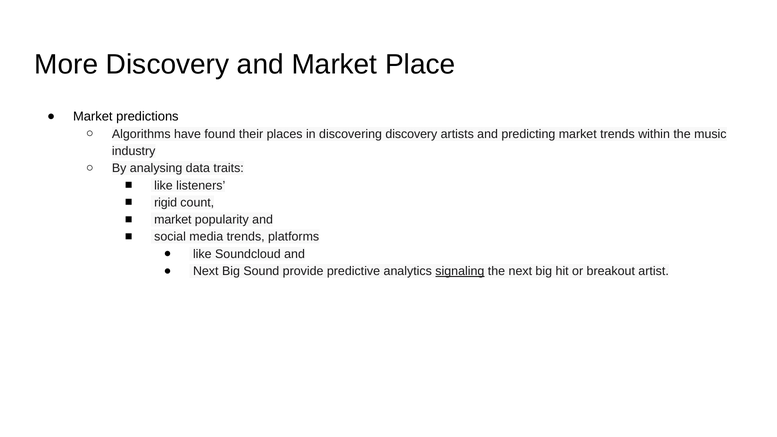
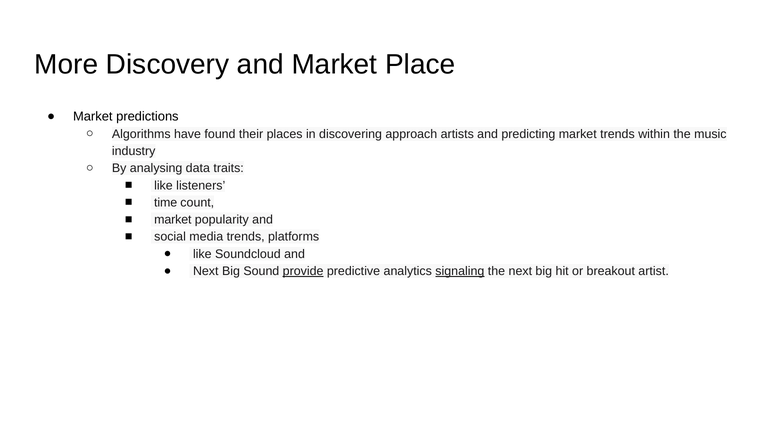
discovering discovery: discovery -> approach
rigid: rigid -> time
provide underline: none -> present
